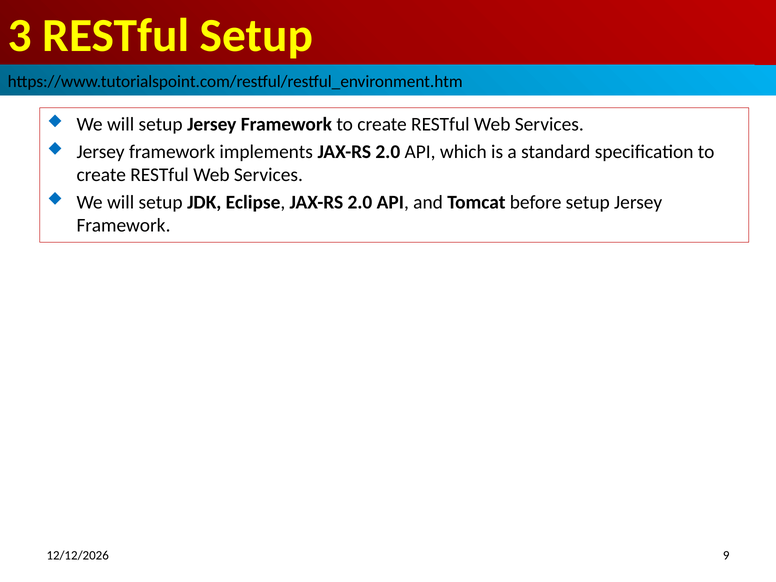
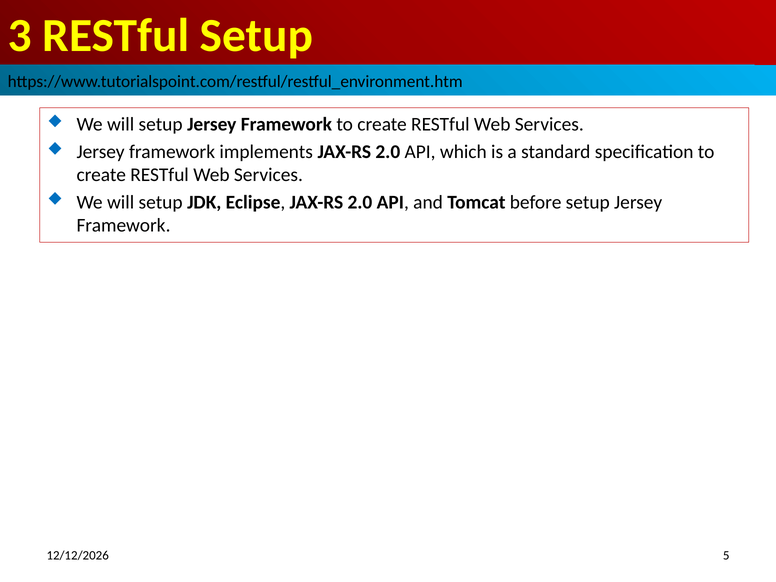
9: 9 -> 5
